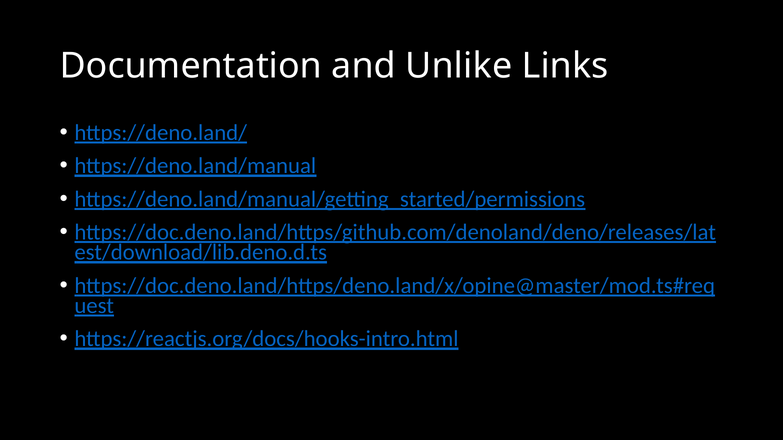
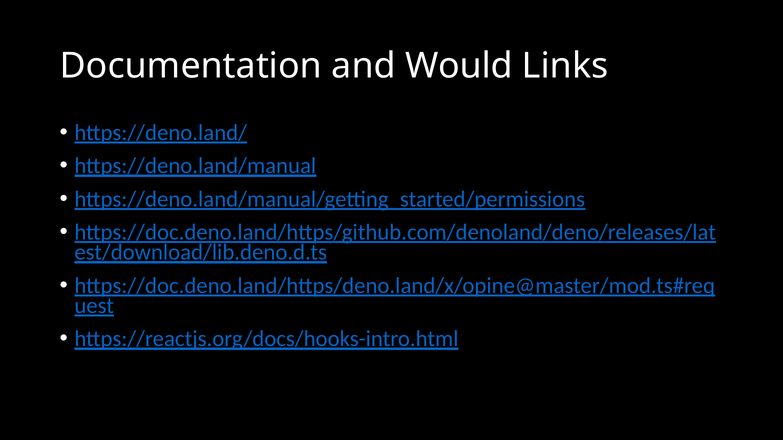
Unlike: Unlike -> Would
